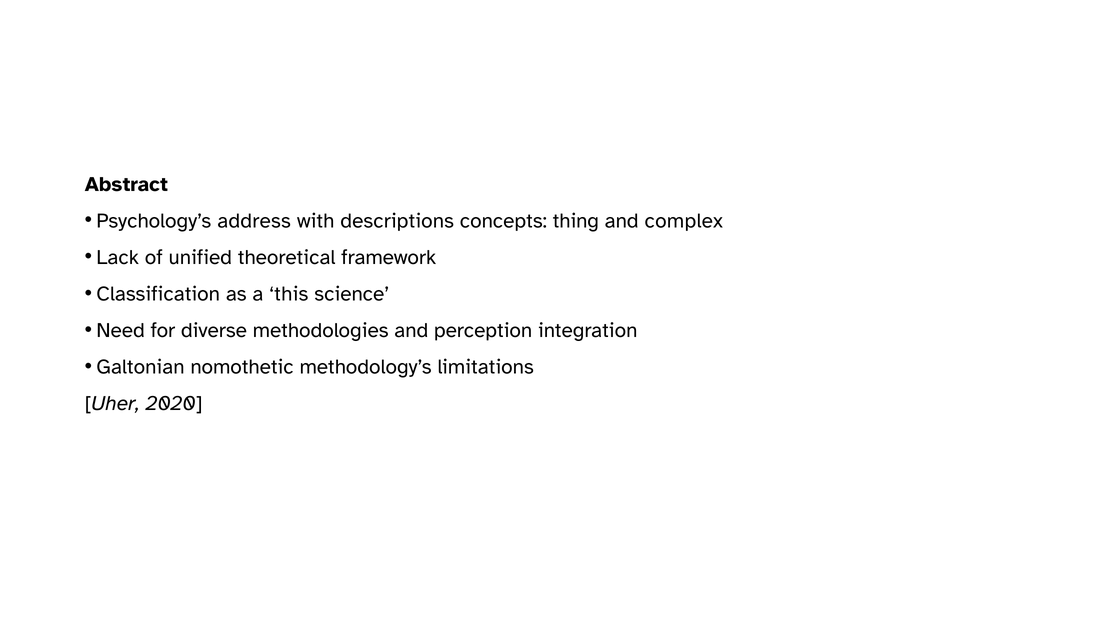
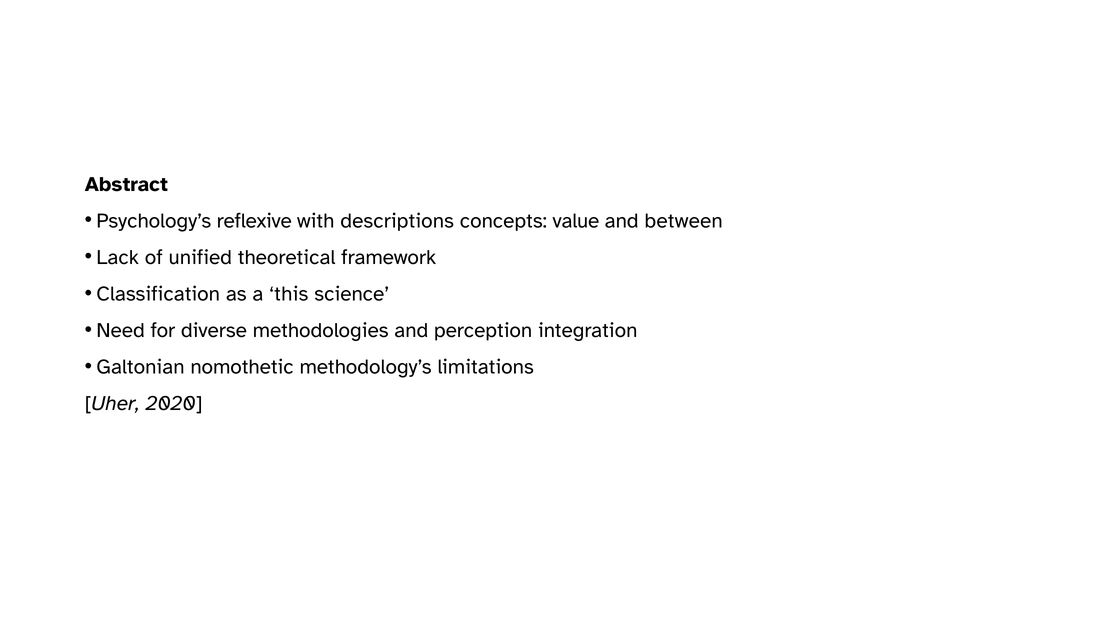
address: address -> reflexive
thing: thing -> value
complex: complex -> between
